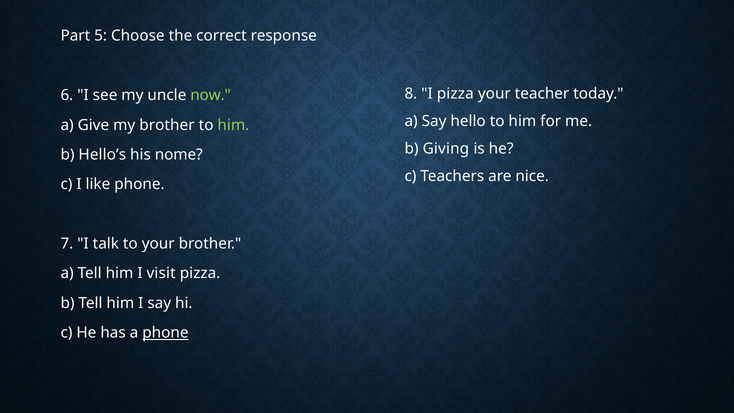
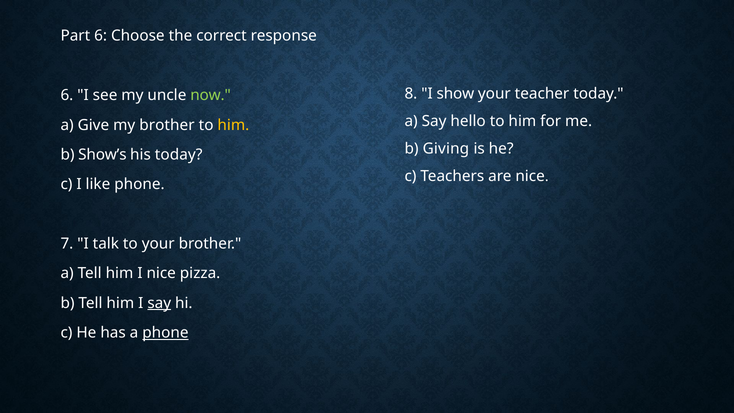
Part 5: 5 -> 6
I pizza: pizza -> show
him at (233, 125) colour: light green -> yellow
Hello’s: Hello’s -> Show’s
his nome: nome -> today
I visit: visit -> nice
say at (159, 303) underline: none -> present
